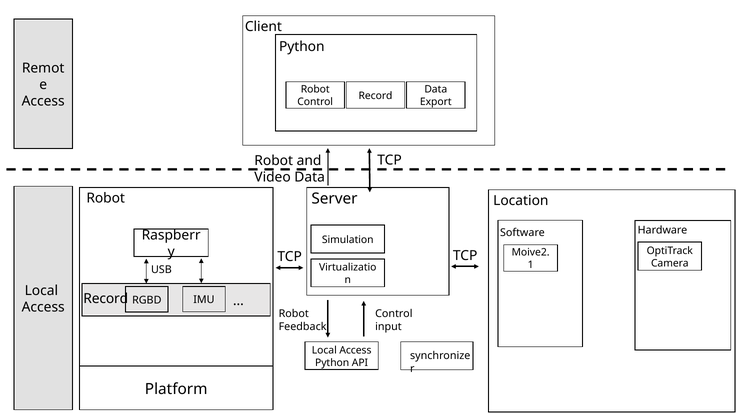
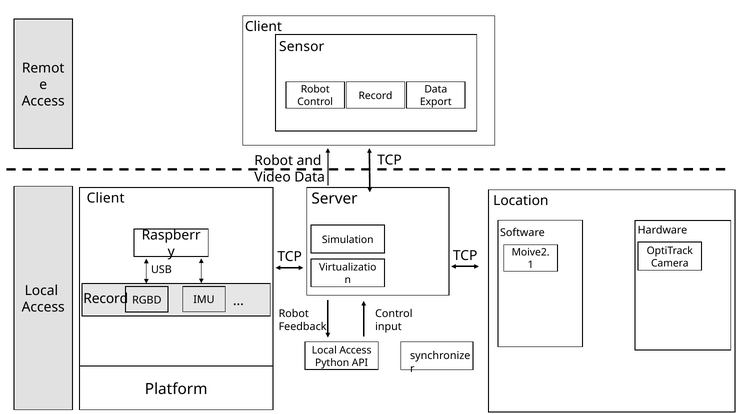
Python at (302, 47): Python -> Sensor
Robot at (106, 198): Robot -> Client
